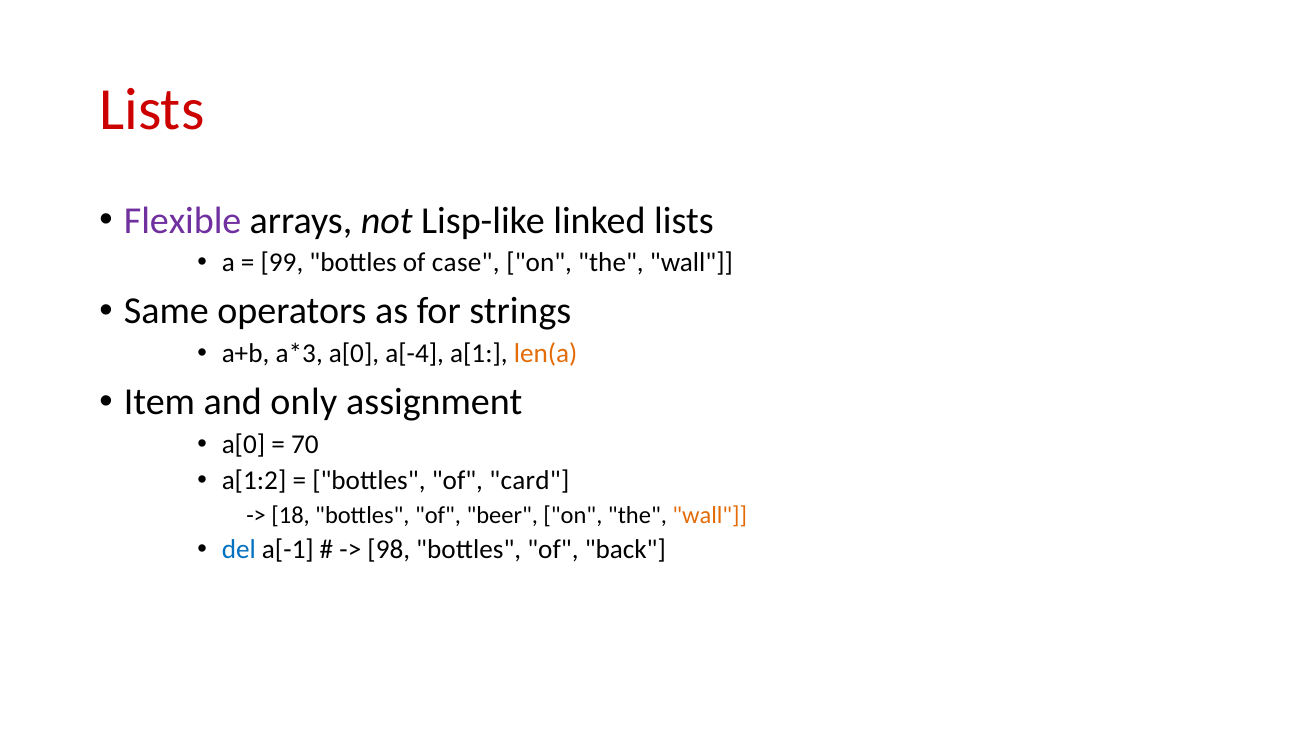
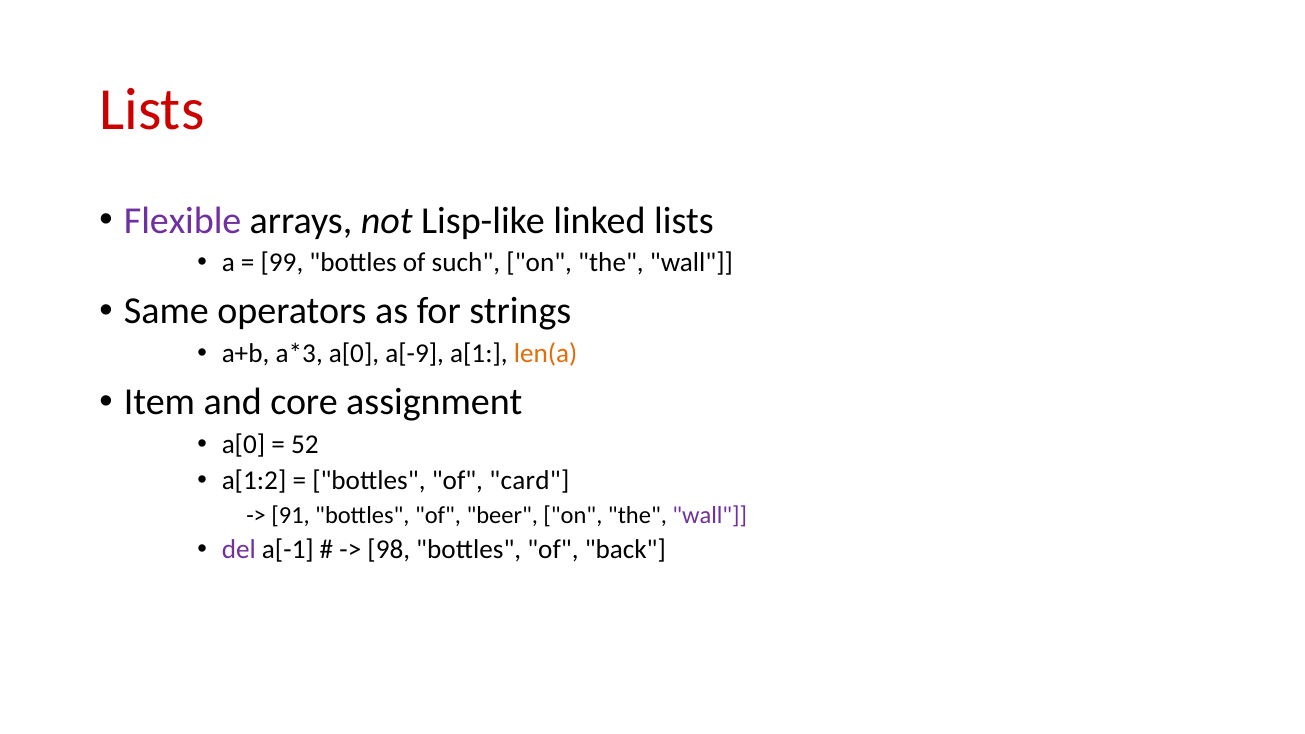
case: case -> such
a[-4: a[-4 -> a[-9
only: only -> core
70: 70 -> 52
18: 18 -> 91
wall at (710, 515) colour: orange -> purple
del colour: blue -> purple
